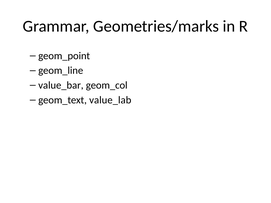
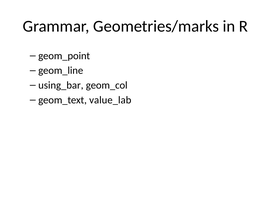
value_bar: value_bar -> using_bar
